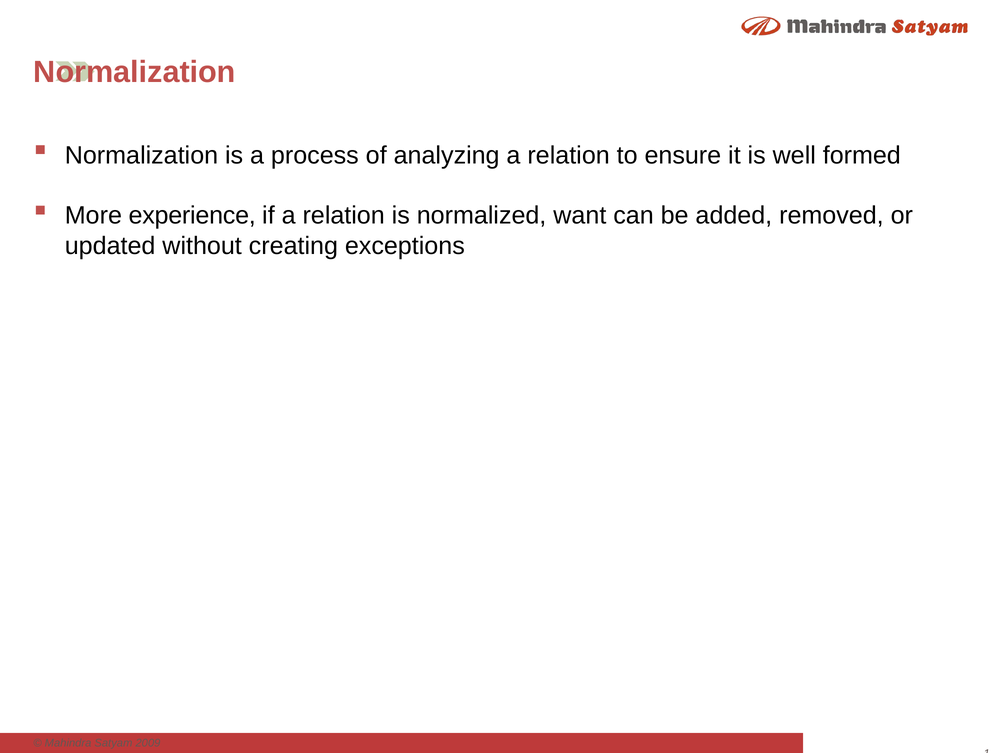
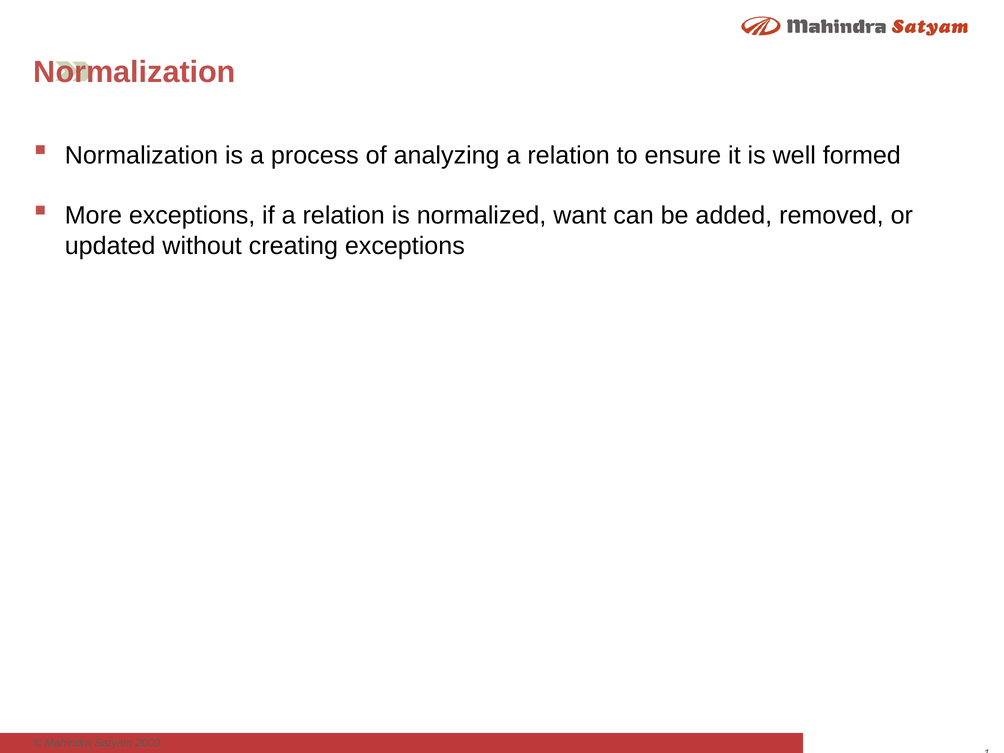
More experience: experience -> exceptions
